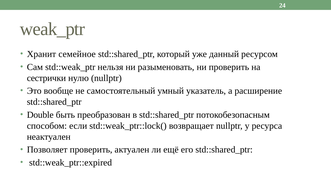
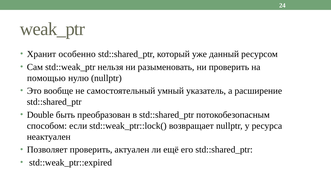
семейное: семейное -> особенно
сестрички: сестрички -> помощью
